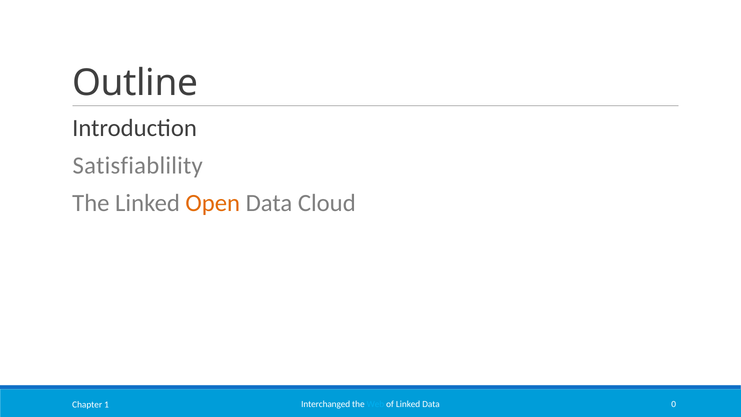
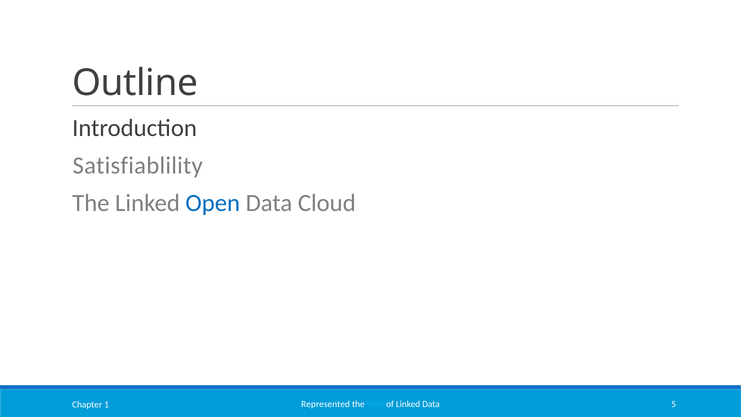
Open colour: orange -> blue
Interchanged: Interchanged -> Represented
0: 0 -> 5
